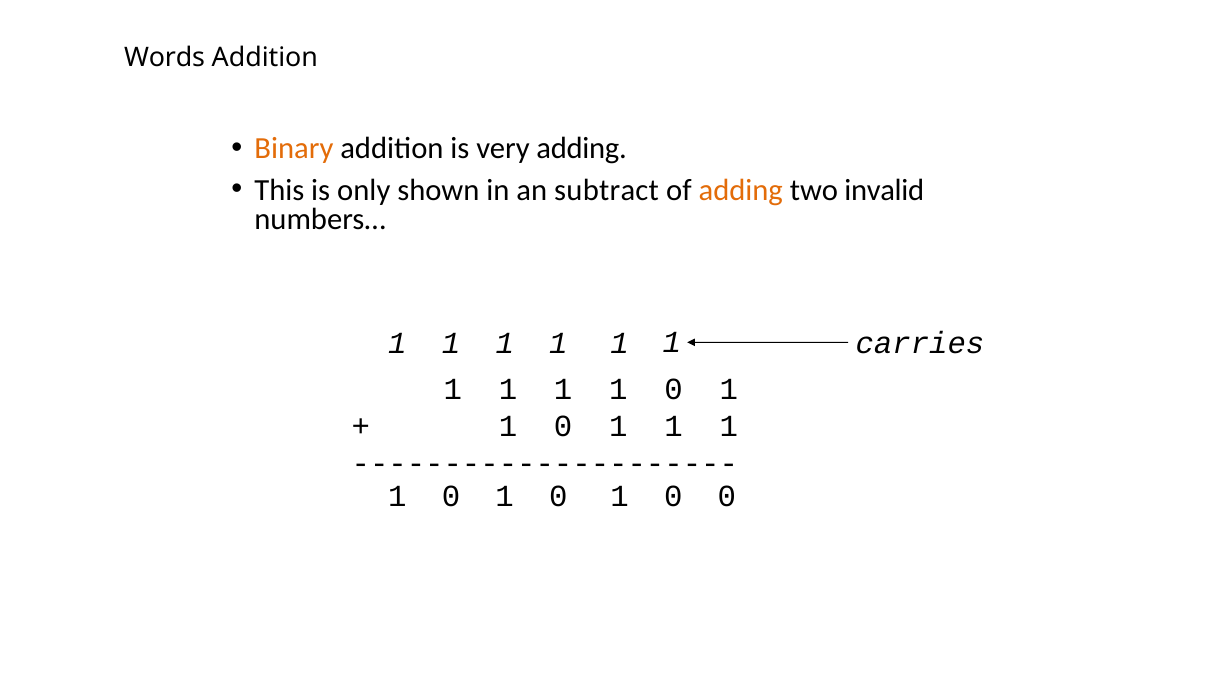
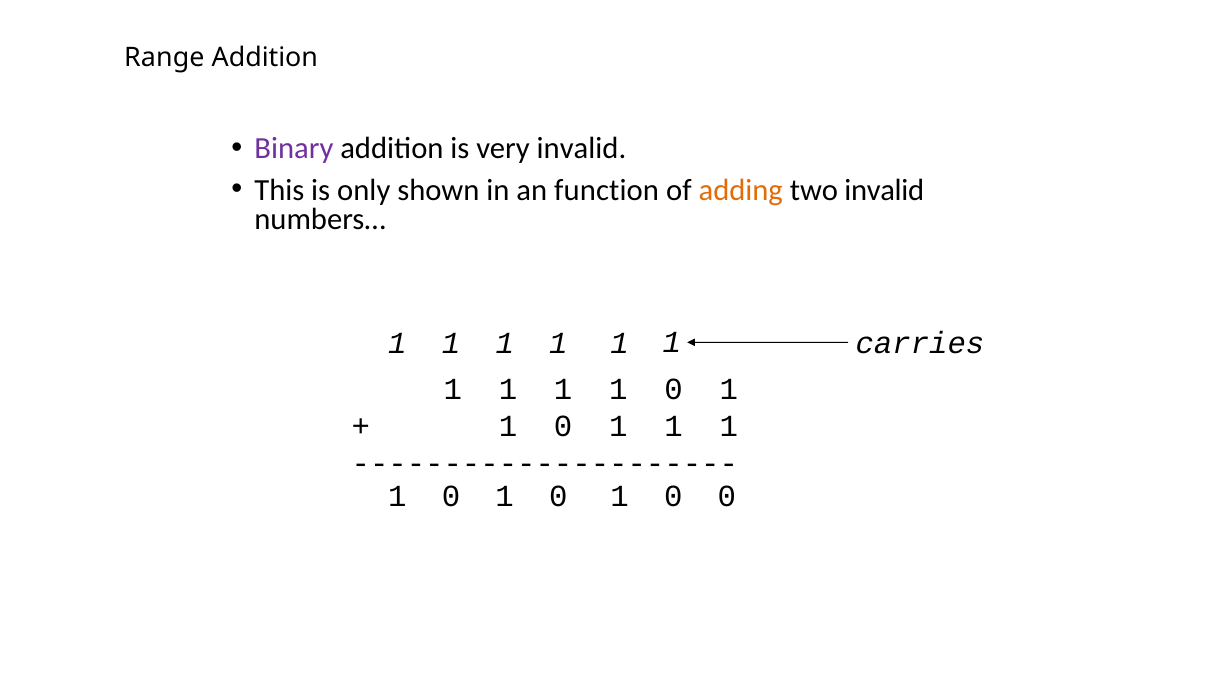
Words: Words -> Range
Binary colour: orange -> purple
very adding: adding -> invalid
subtract: subtract -> function
